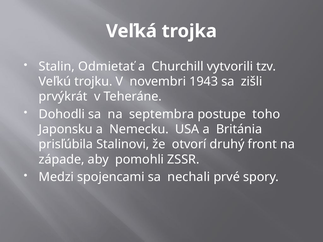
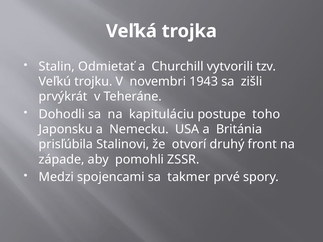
septembra: septembra -> kapituláciu
nechali: nechali -> takmer
